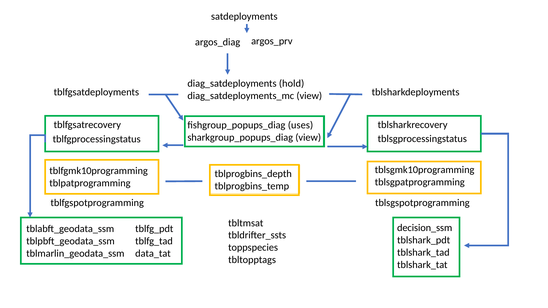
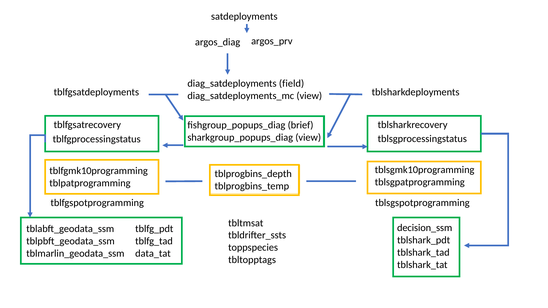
hold: hold -> field
uses: uses -> brief
